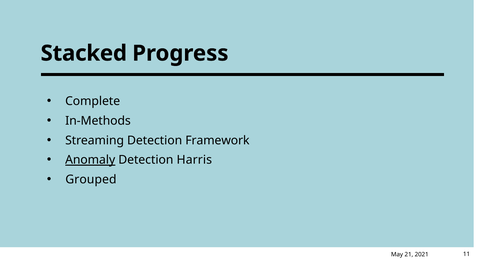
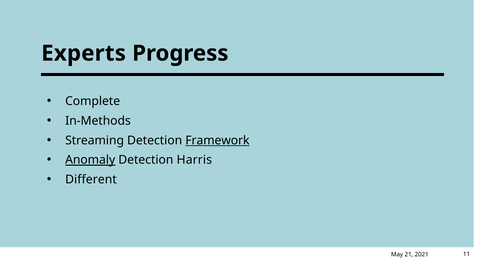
Stacked: Stacked -> Experts
Framework underline: none -> present
Grouped: Grouped -> Different
